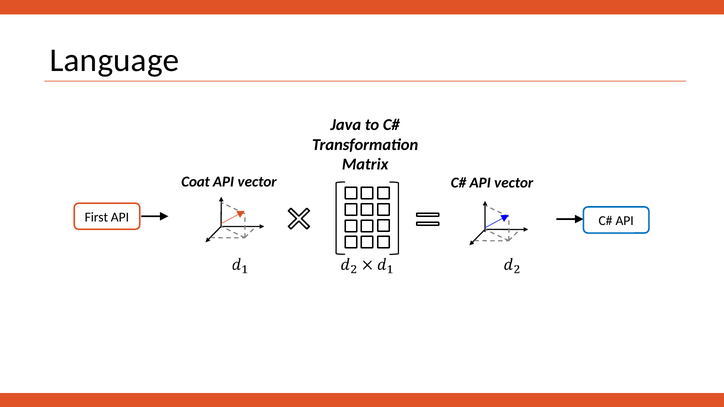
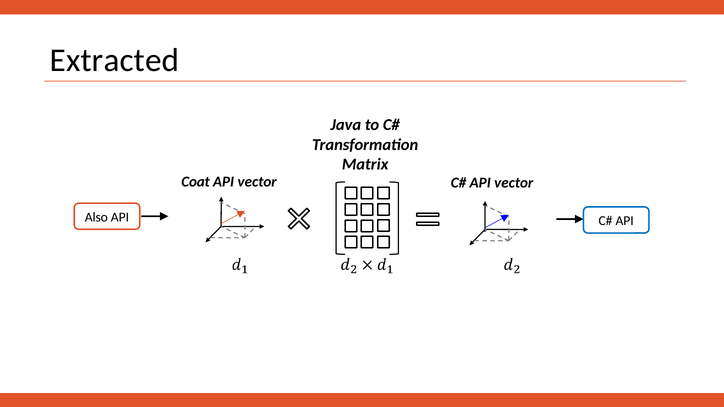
Language: Language -> Extracted
First: First -> Also
